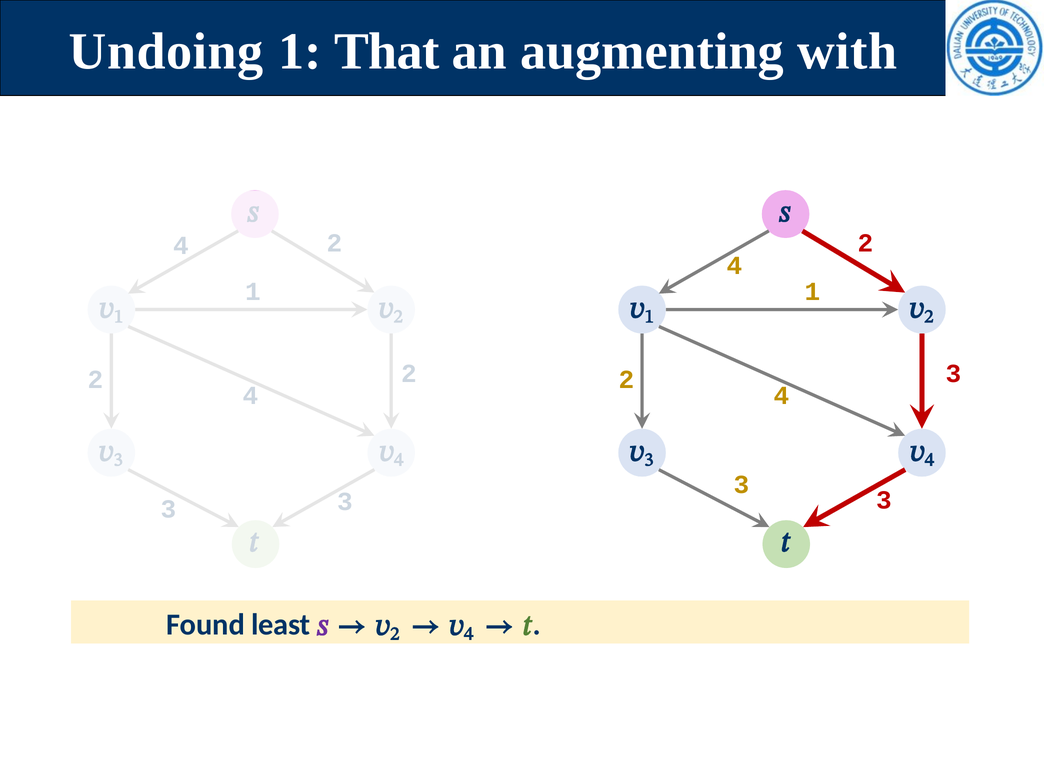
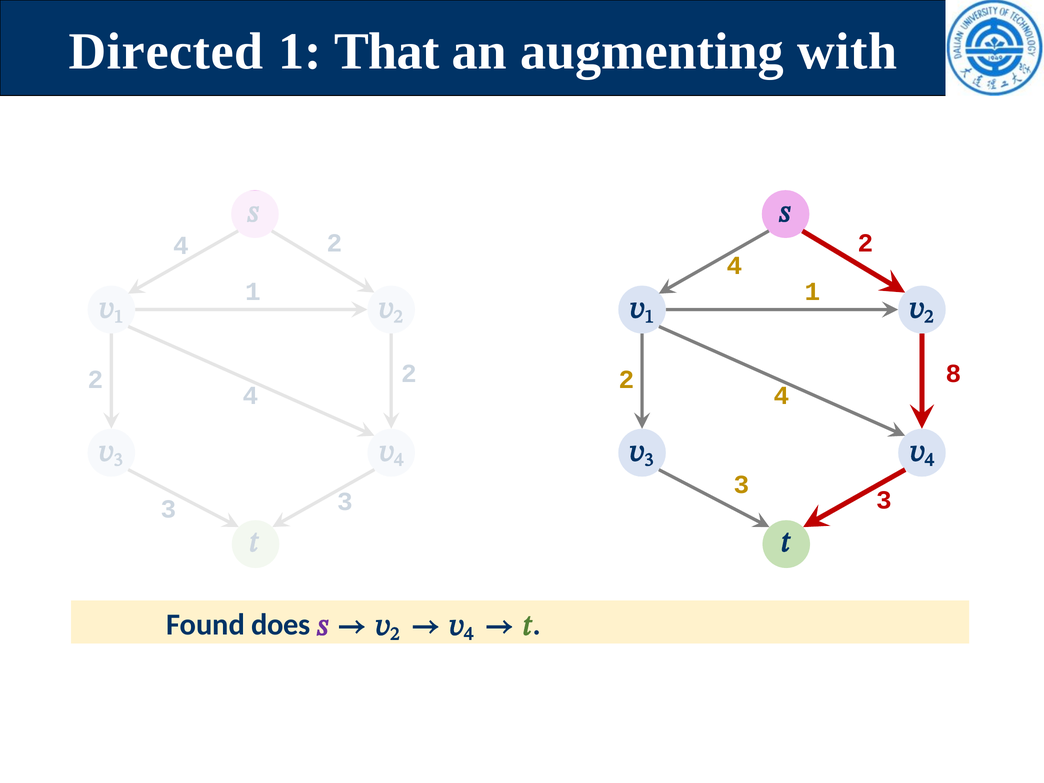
Undoing: Undoing -> Directed
2 3: 3 -> 8
least: least -> does
